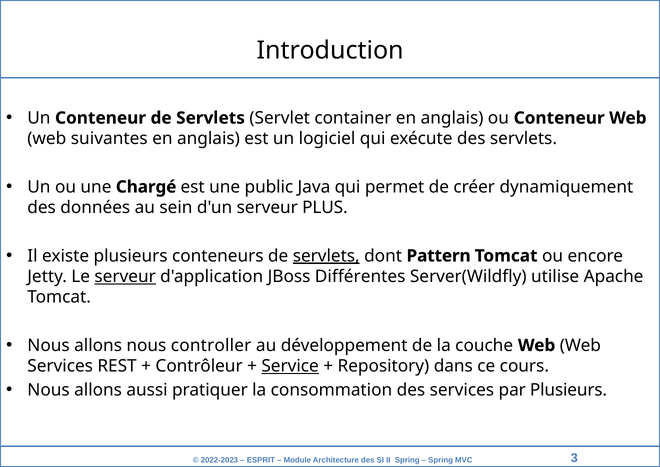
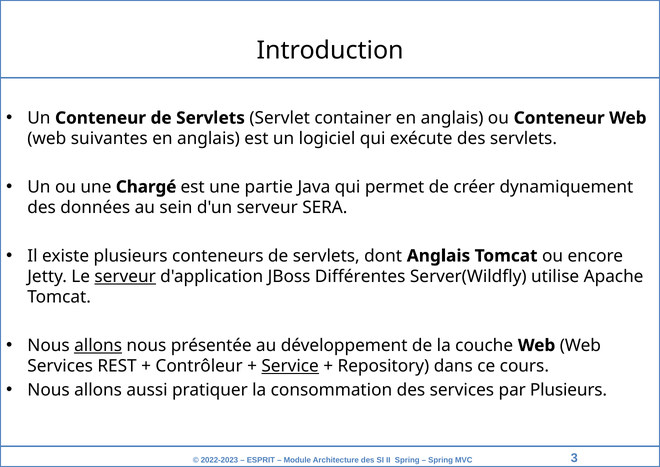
public: public -> partie
PLUS: PLUS -> SERA
servlets at (326, 256) underline: present -> none
dont Pattern: Pattern -> Anglais
allons at (98, 345) underline: none -> present
controller: controller -> présentée
